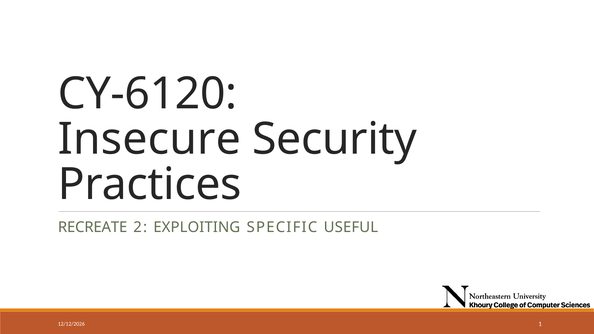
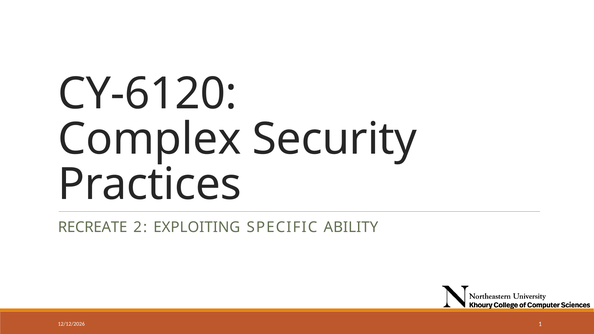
Insecure: Insecure -> Complex
USEFUL: USEFUL -> ABILITY
